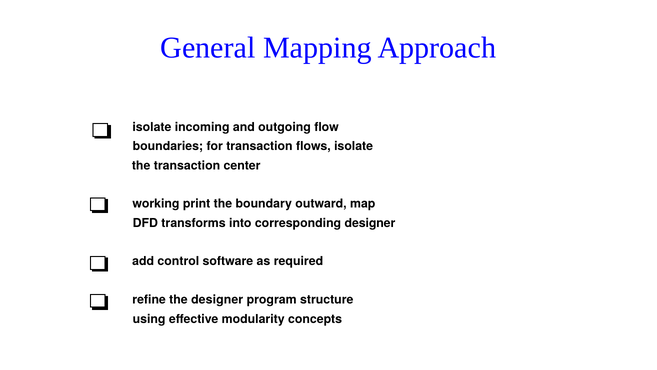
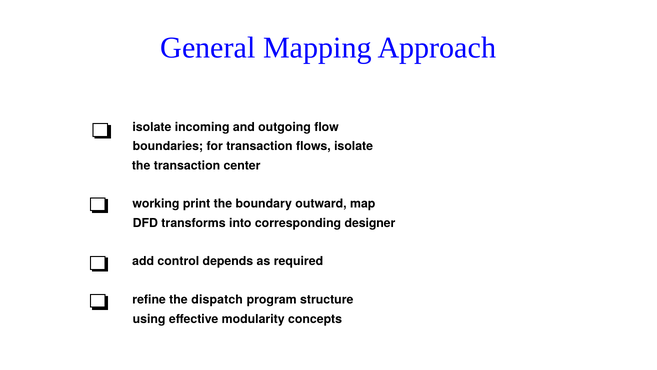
software: software -> depends
the designer: designer -> dispatch
